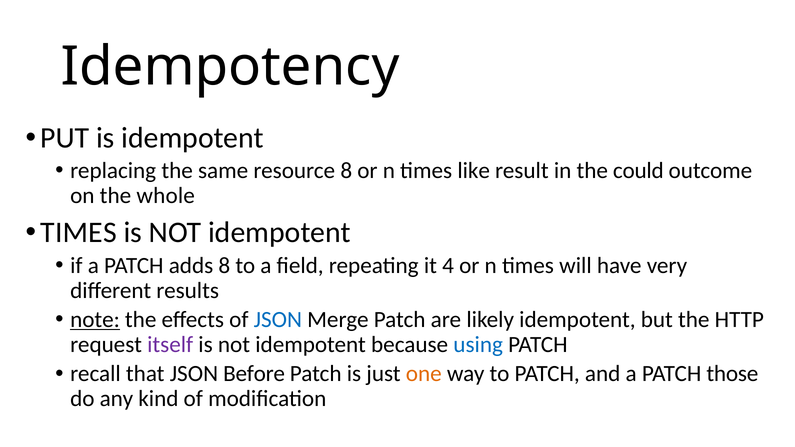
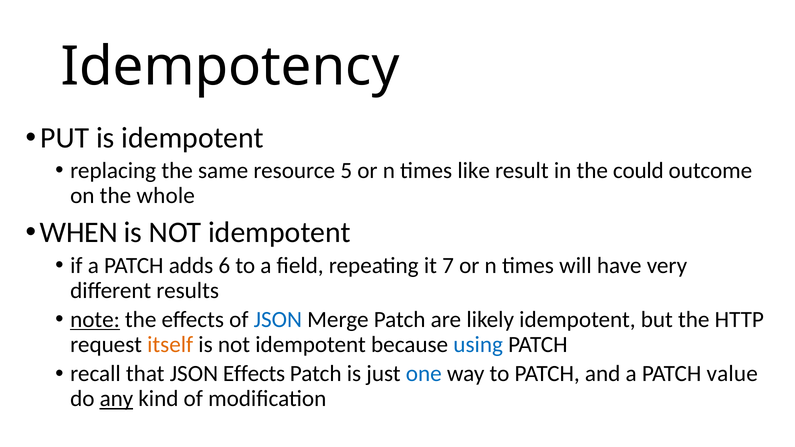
resource 8: 8 -> 5
TIMES at (79, 233): TIMES -> WHEN
adds 8: 8 -> 6
4: 4 -> 7
itself colour: purple -> orange
JSON Before: Before -> Effects
one colour: orange -> blue
those: those -> value
any underline: none -> present
